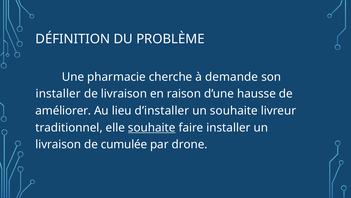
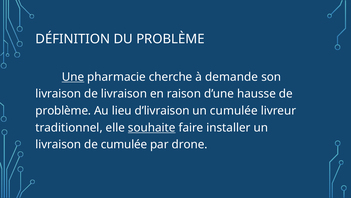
Une underline: none -> present
installer at (58, 94): installer -> livraison
améliorer at (63, 110): améliorer -> problème
d’installer: d’installer -> d’livraison
un souhaite: souhaite -> cumulée
